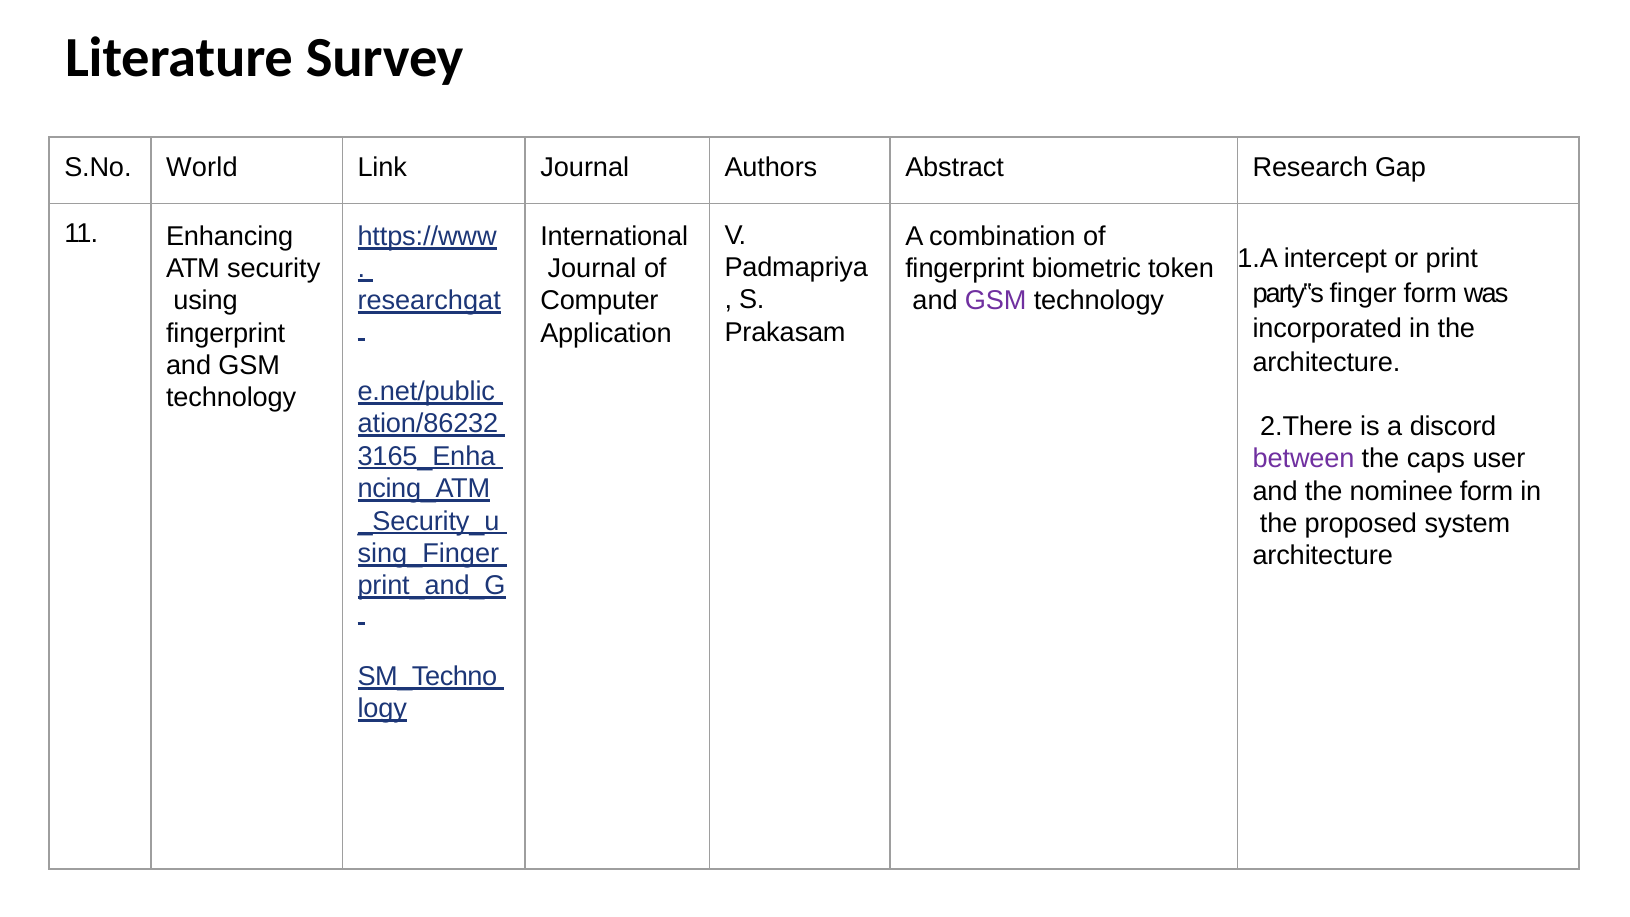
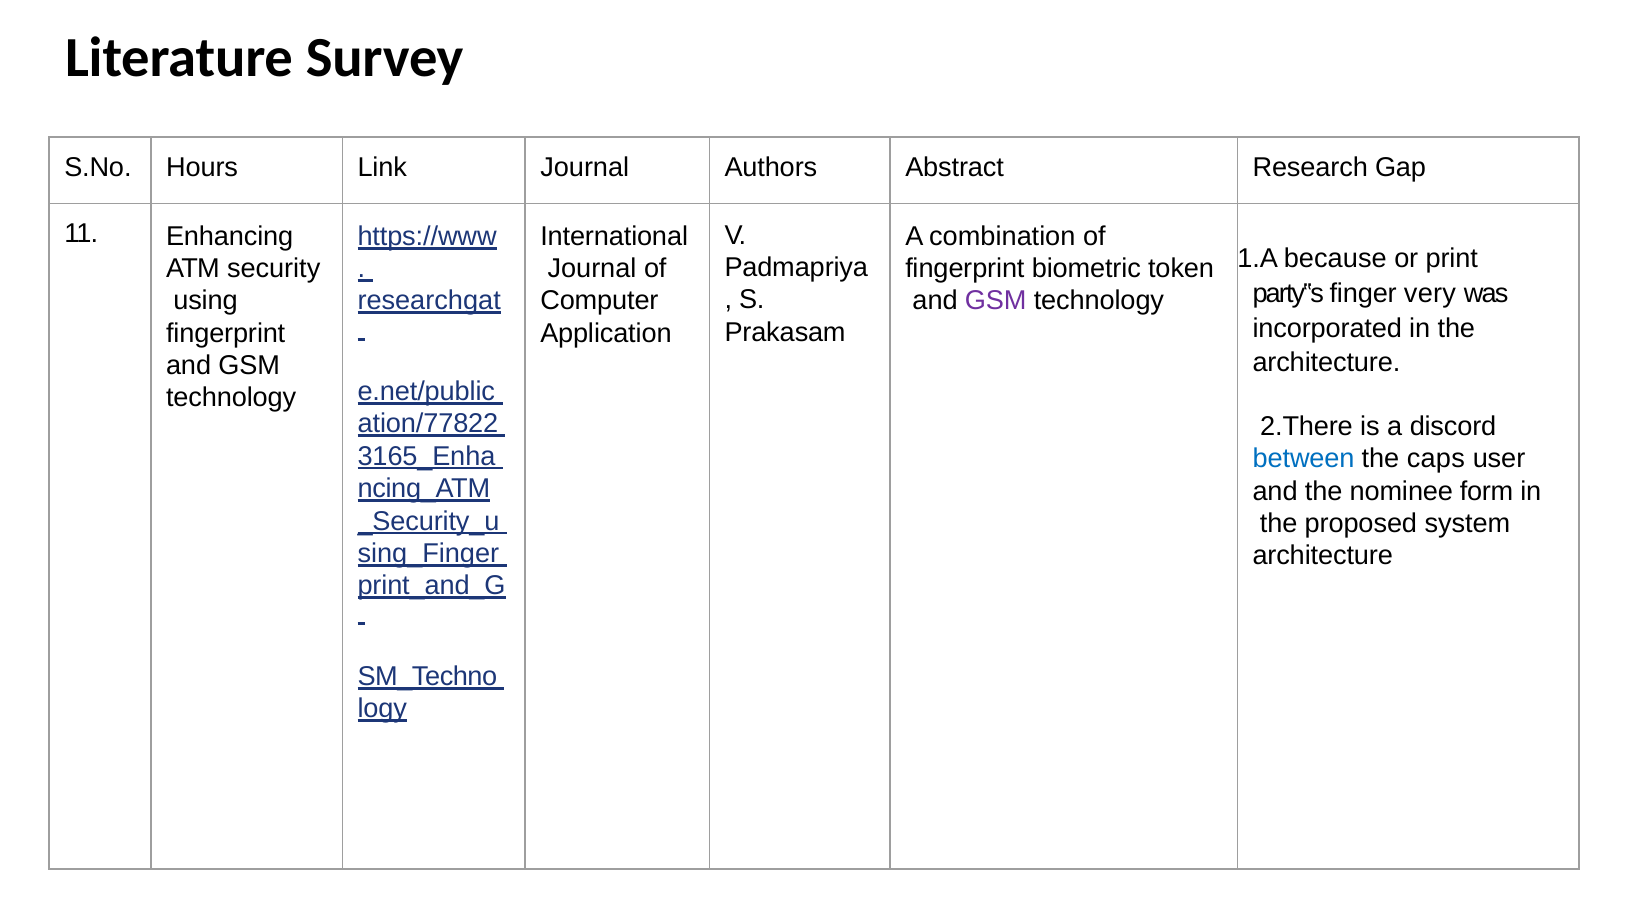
World: World -> Hours
intercept: intercept -> because
finger form: form -> very
ation/86232: ation/86232 -> ation/77822
between colour: purple -> blue
